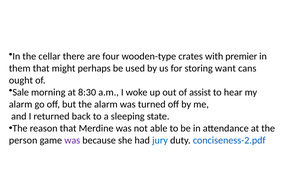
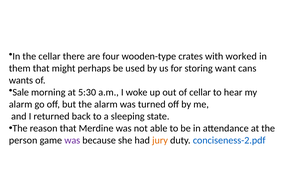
premier: premier -> worked
ought: ought -> wants
8:30: 8:30 -> 5:30
of assist: assist -> cellar
jury colour: blue -> orange
